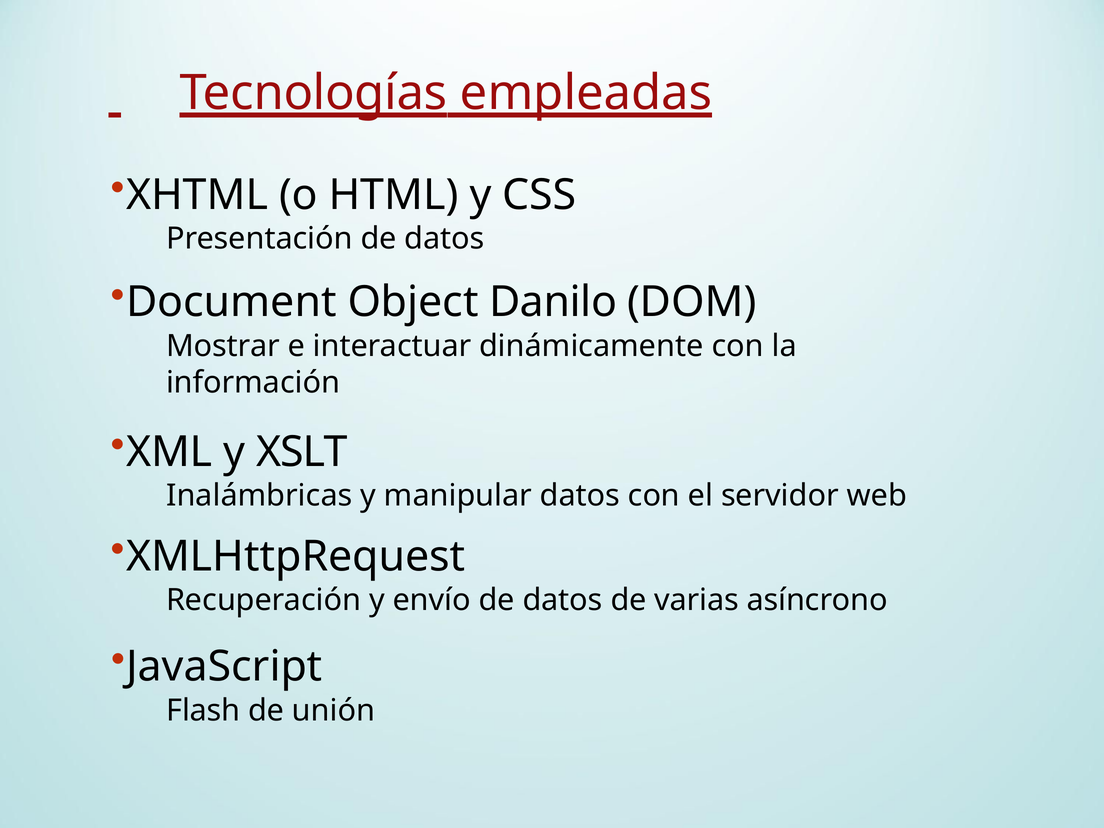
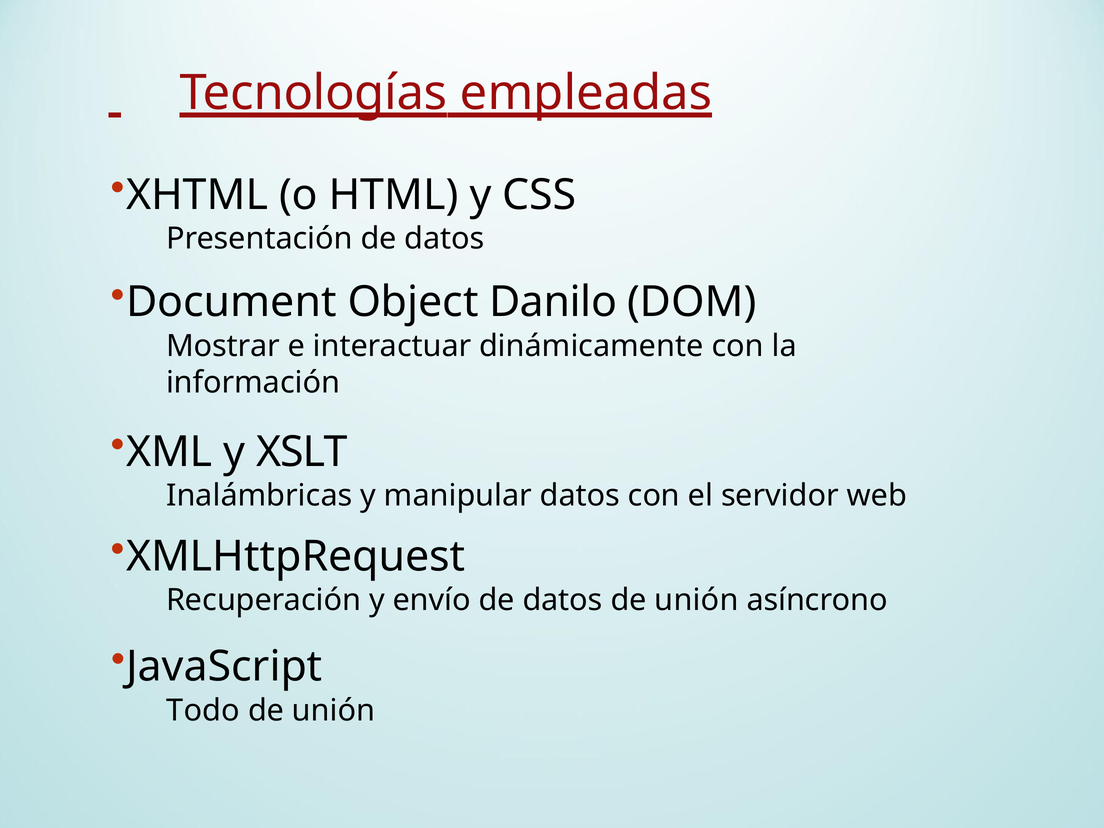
datos de varias: varias -> unión
Flash: Flash -> Todo
